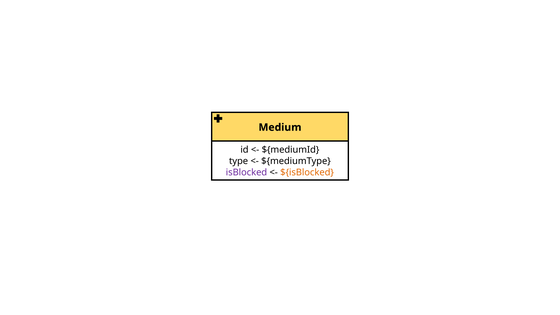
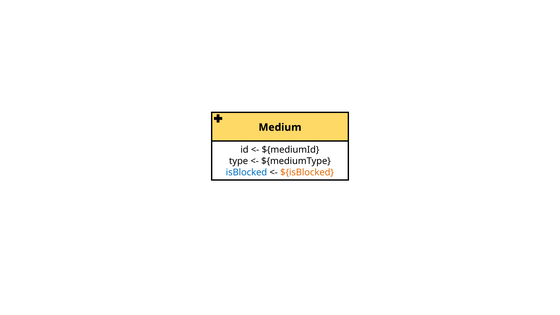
isBlocked colour: purple -> blue
